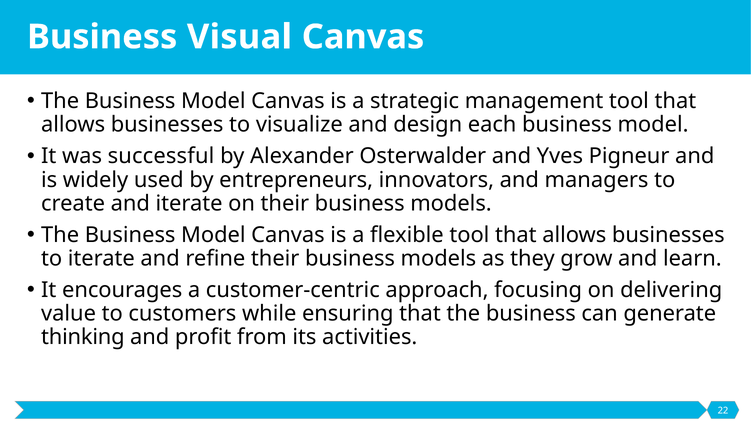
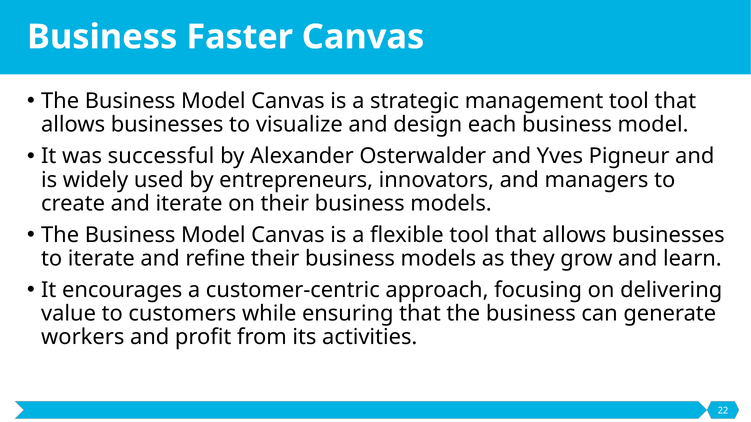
Visual: Visual -> Faster
thinking: thinking -> workers
